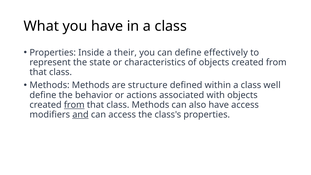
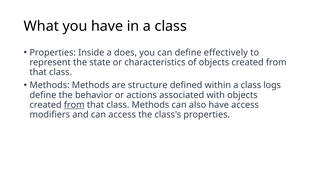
their: their -> does
well: well -> logs
and underline: present -> none
